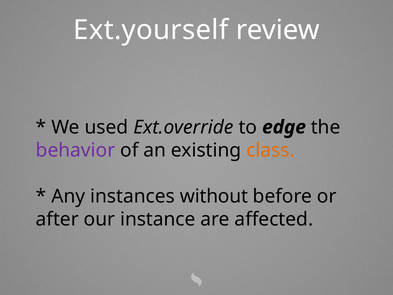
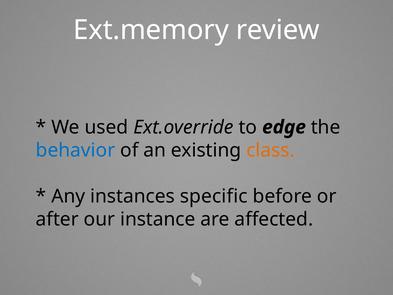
Ext.yourself: Ext.yourself -> Ext.memory
behavior colour: purple -> blue
without: without -> specific
